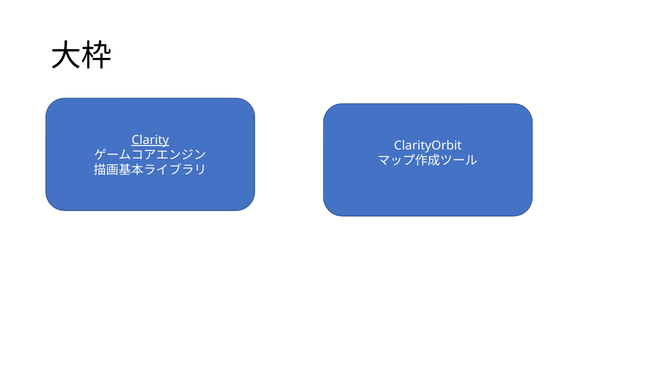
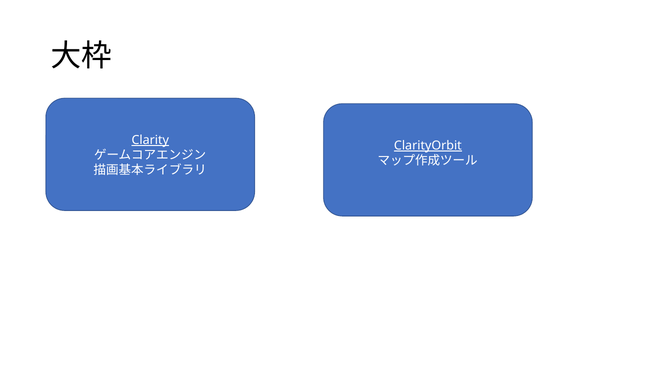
ClarityOrbit underline: none -> present
